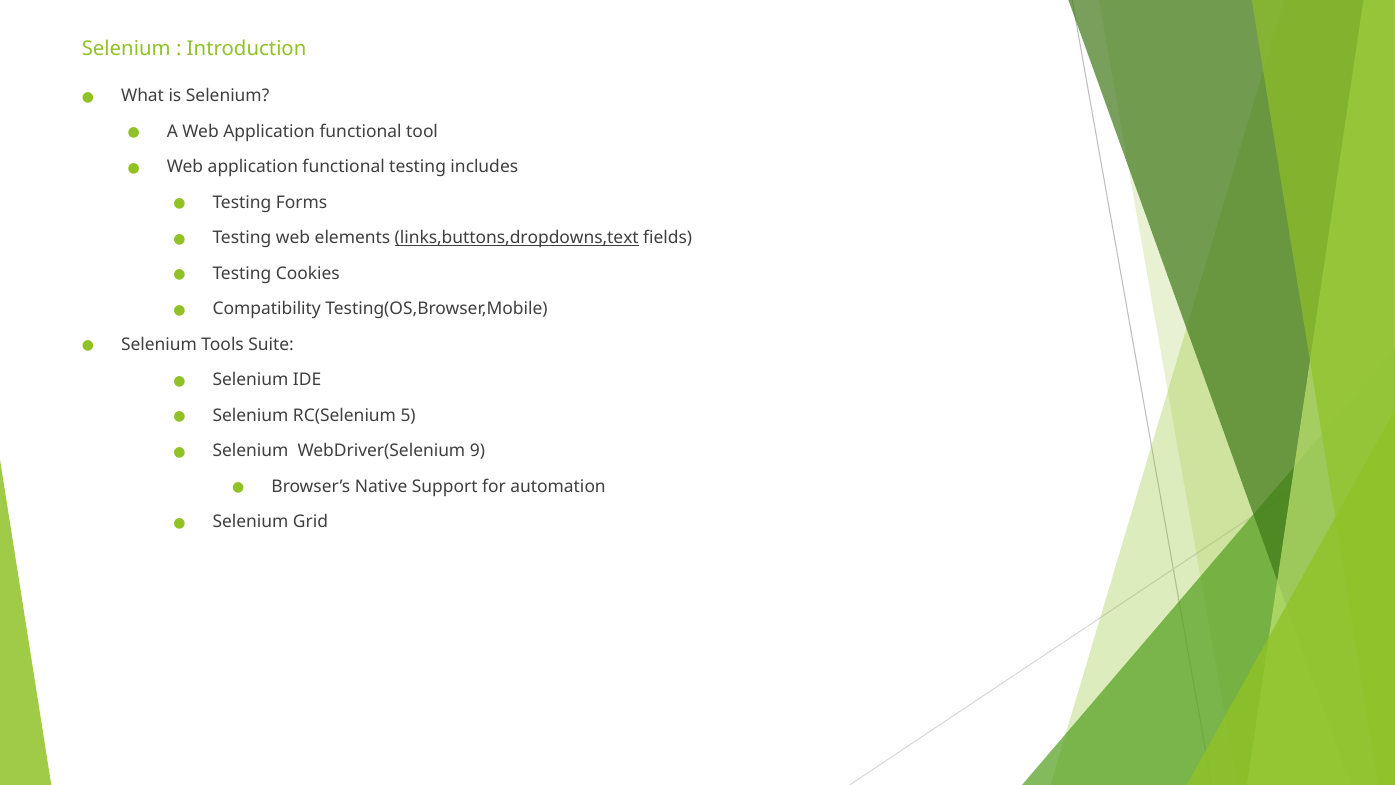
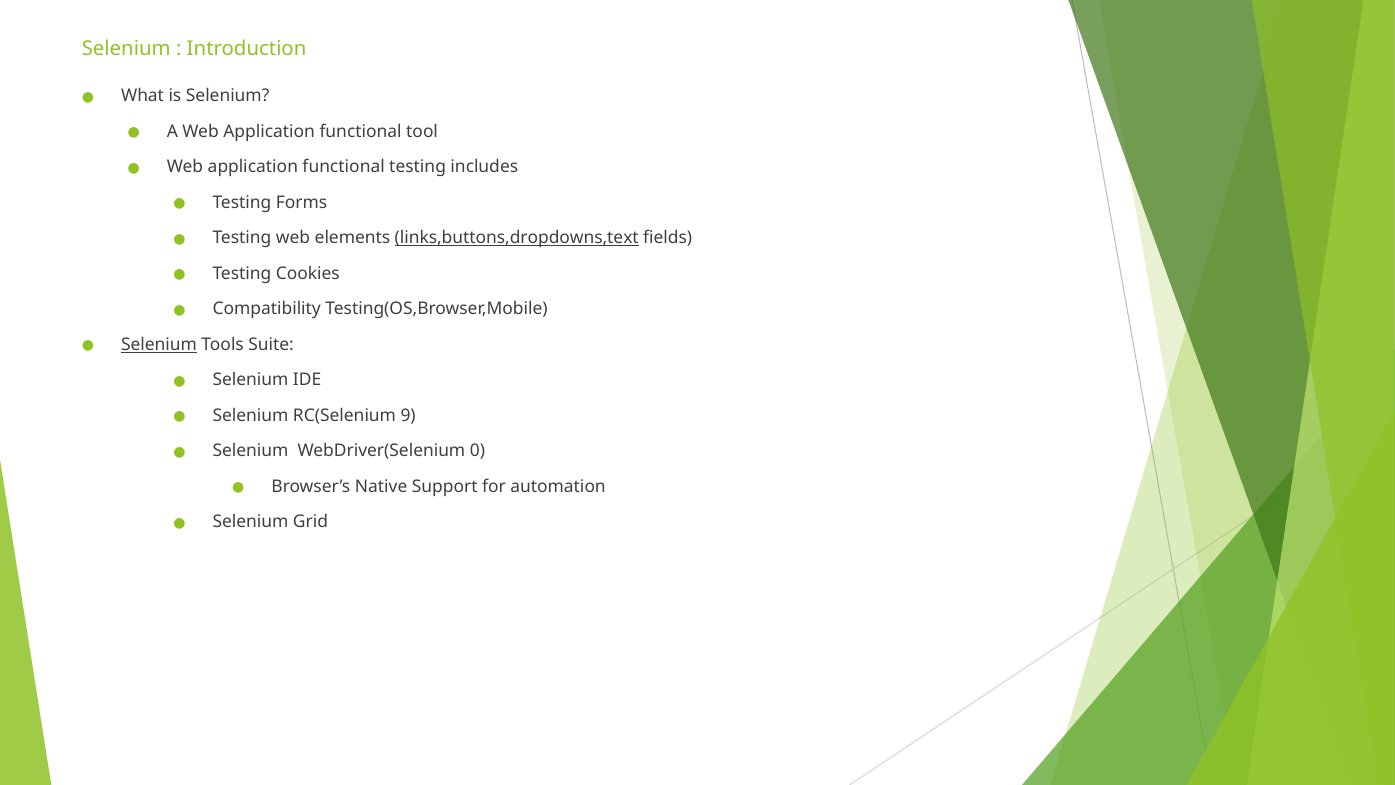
Selenium at (159, 344) underline: none -> present
5: 5 -> 9
9: 9 -> 0
